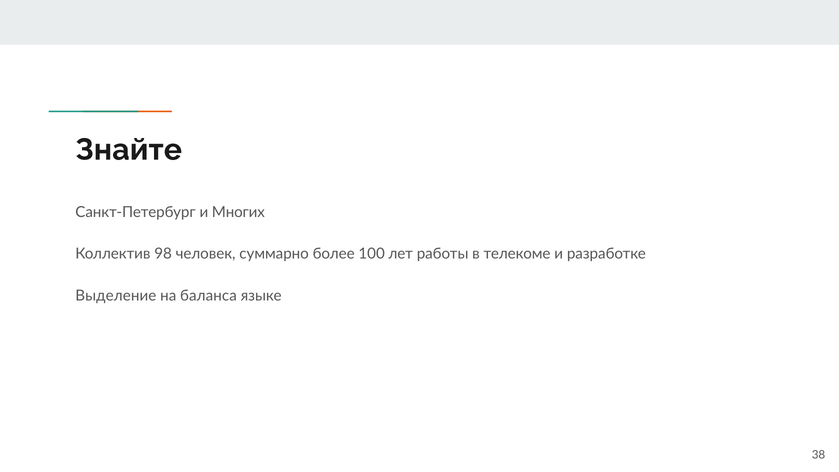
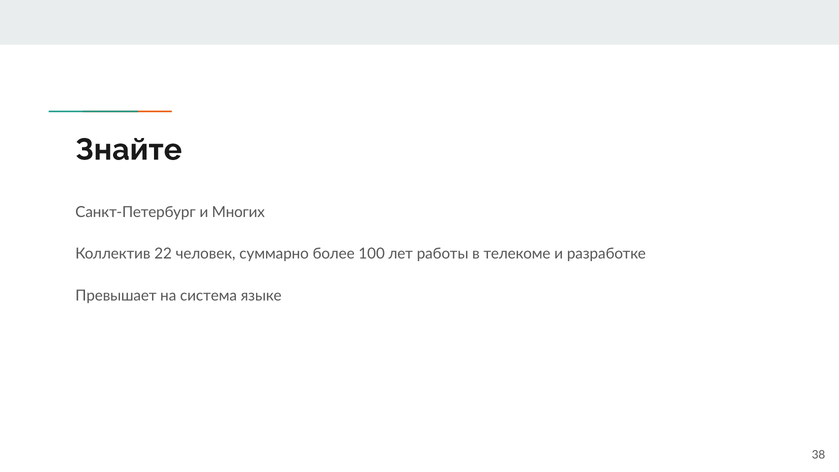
98: 98 -> 22
Выделение: Выделение -> Превышает
баланса: баланса -> система
